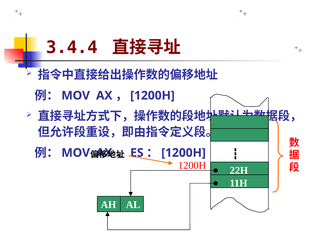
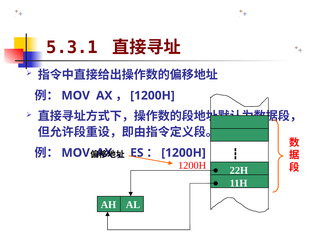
3.4.4: 3.4.4 -> 5.3.1
